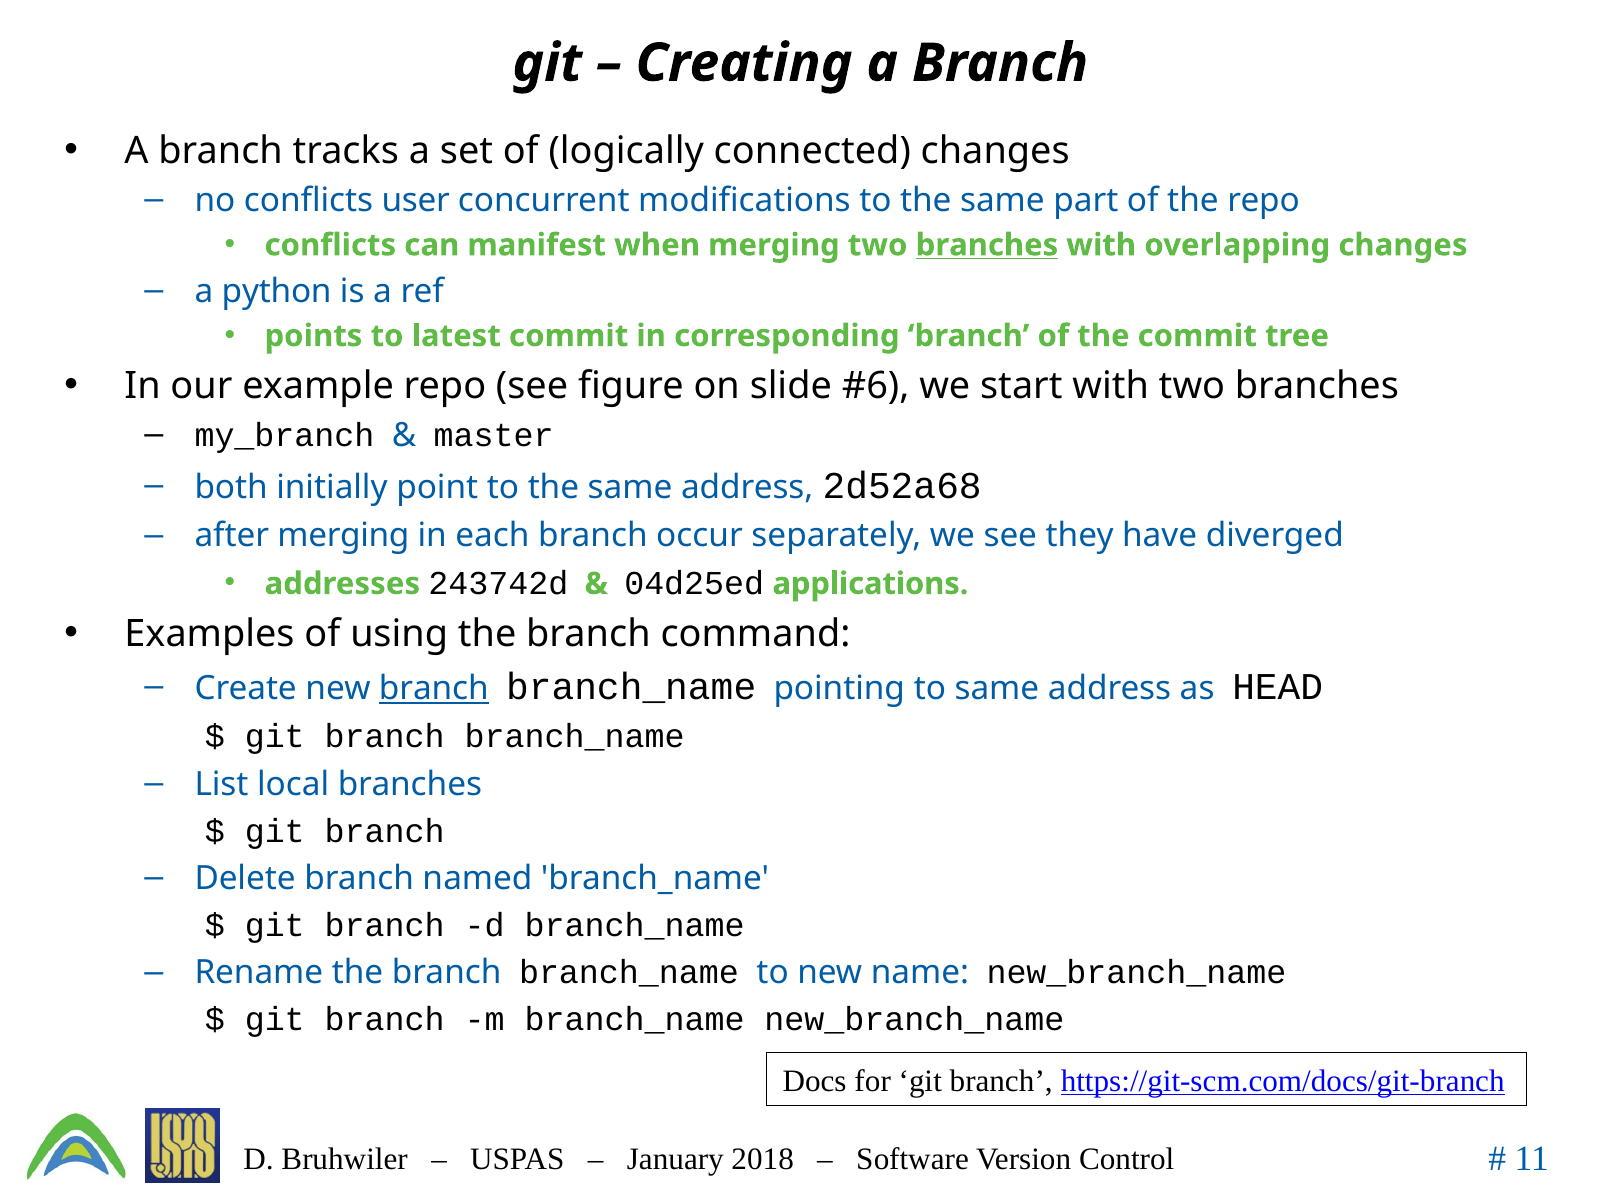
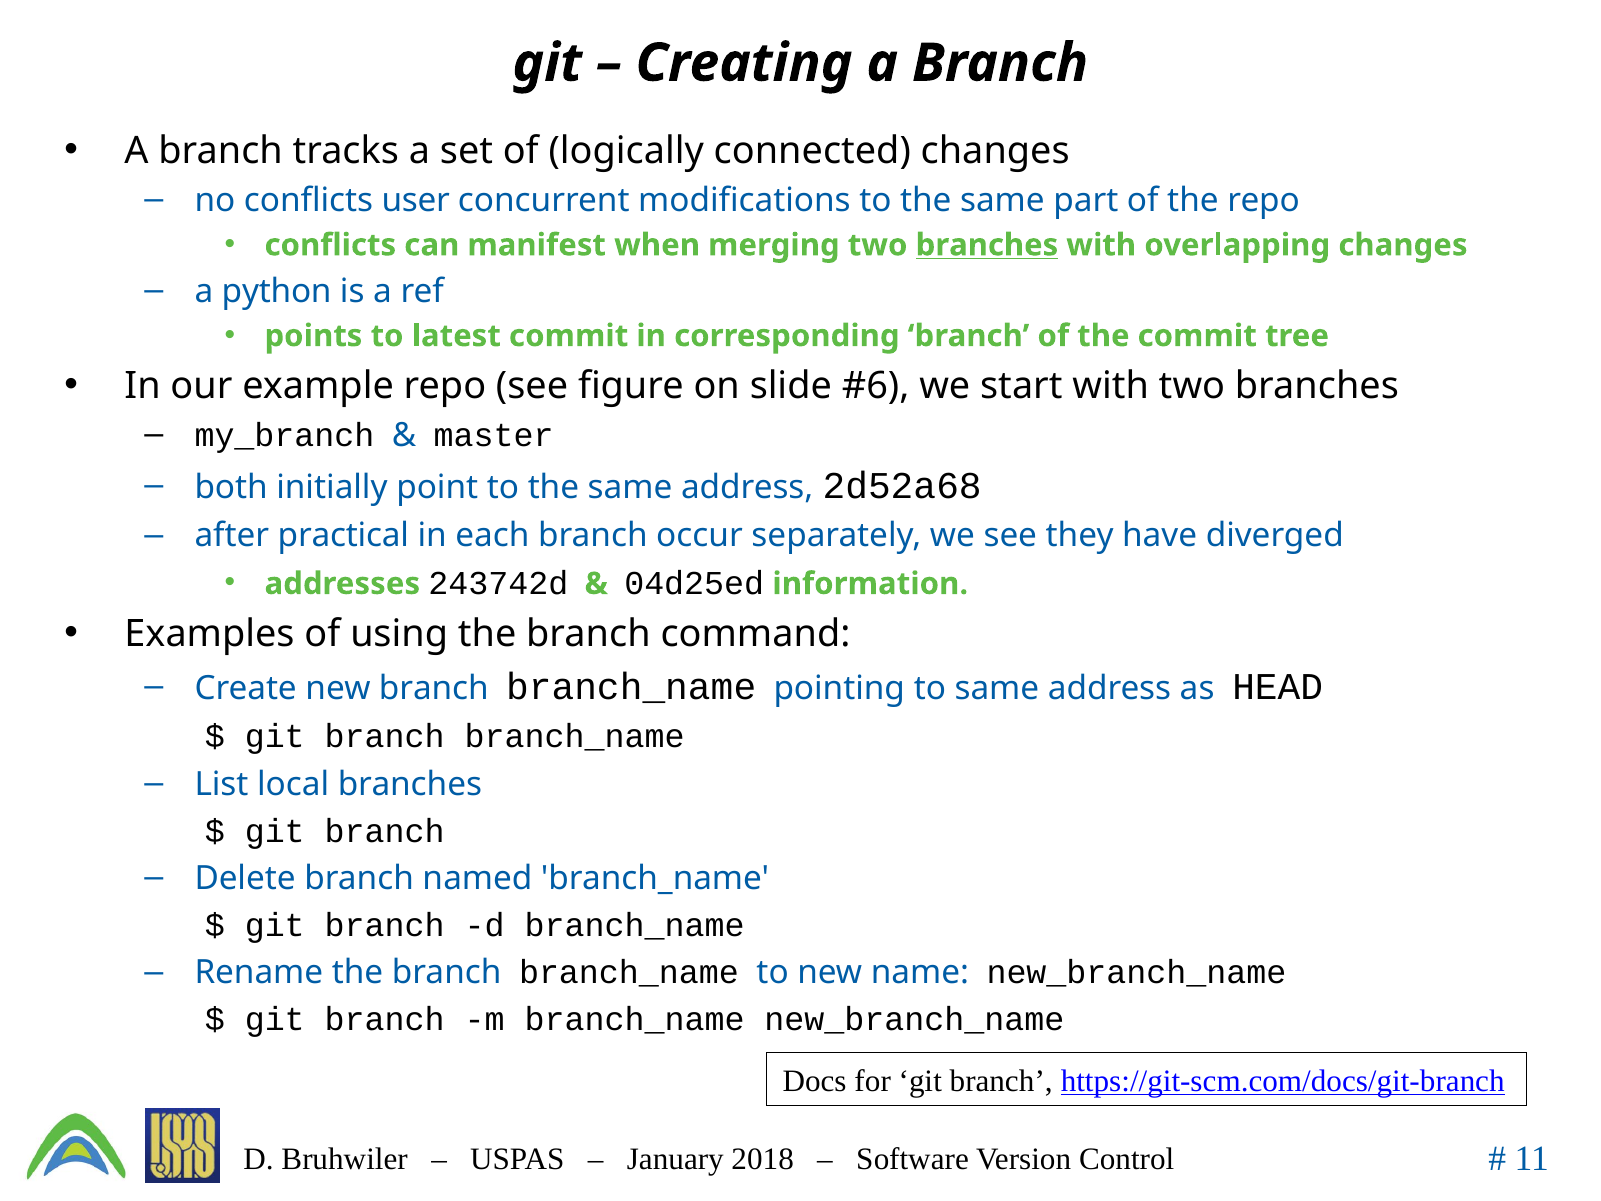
after merging: merging -> practical
applications: applications -> information
branch at (434, 689) underline: present -> none
